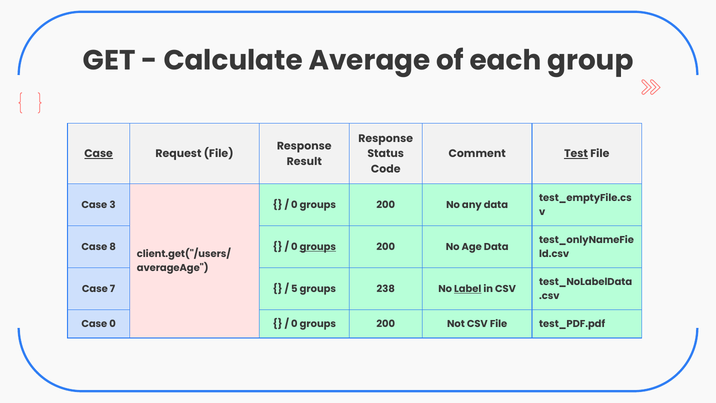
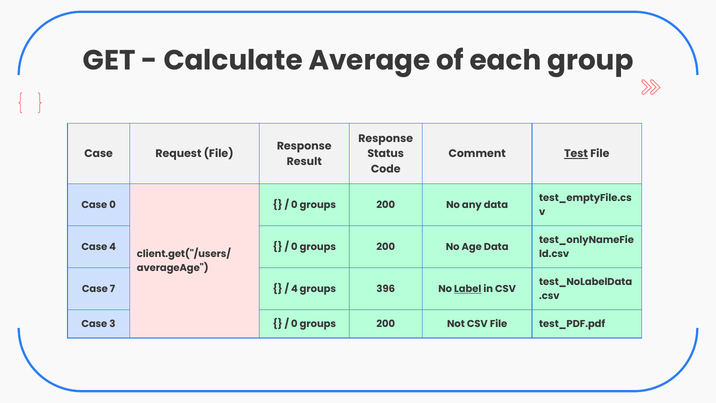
Case at (99, 154) underline: present -> none
Case 3: 3 -> 0
Case 8: 8 -> 4
groups at (318, 247) underline: present -> none
5 at (294, 289): 5 -> 4
238: 238 -> 396
Case 0: 0 -> 3
